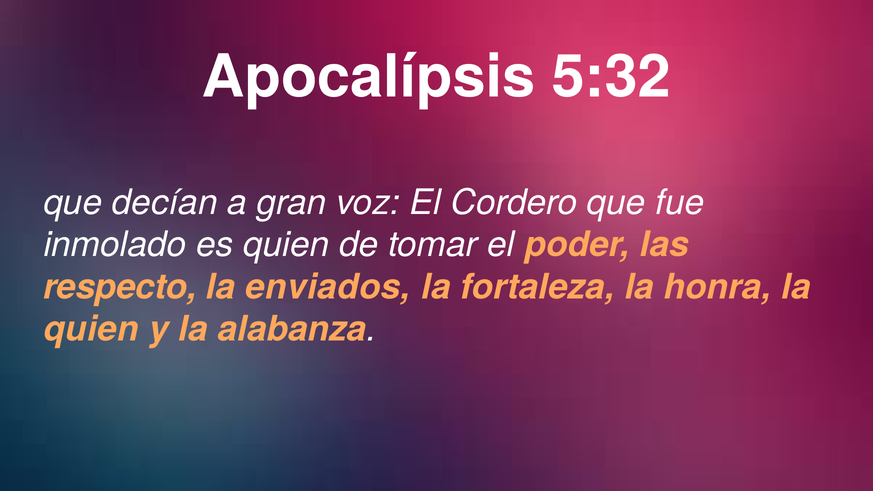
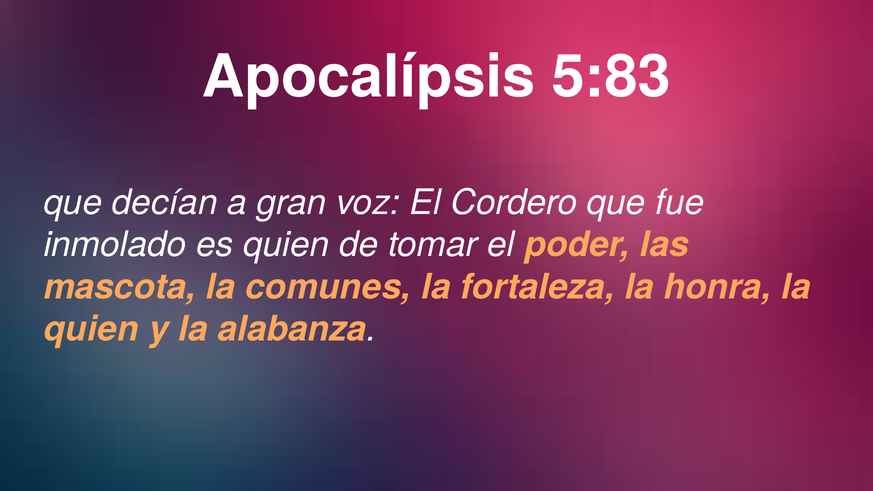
5:32: 5:32 -> 5:83
respecto: respecto -> mascota
enviados: enviados -> comunes
